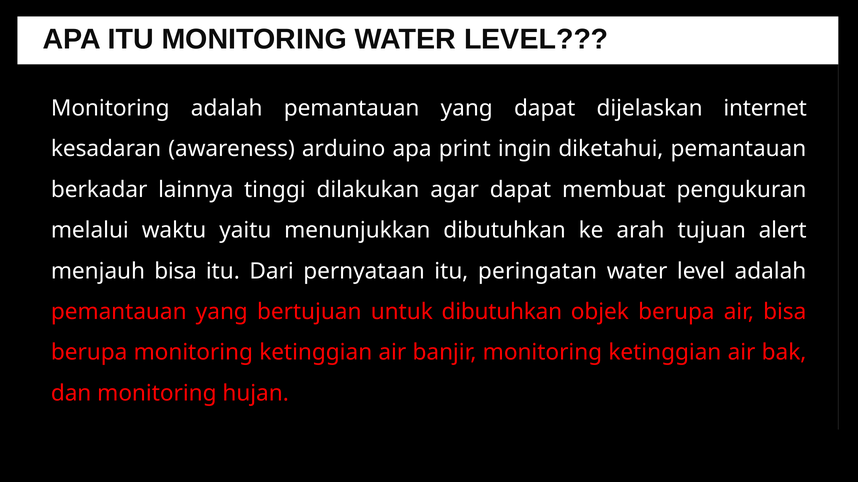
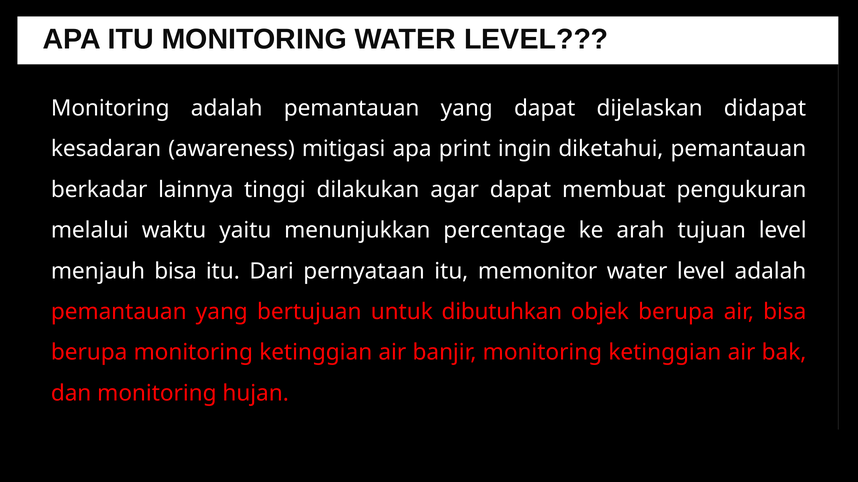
internet: internet -> didapat
arduino: arduino -> mitigasi
menunjukkan dibutuhkan: dibutuhkan -> percentage
tujuan alert: alert -> level
peringatan: peringatan -> memonitor
